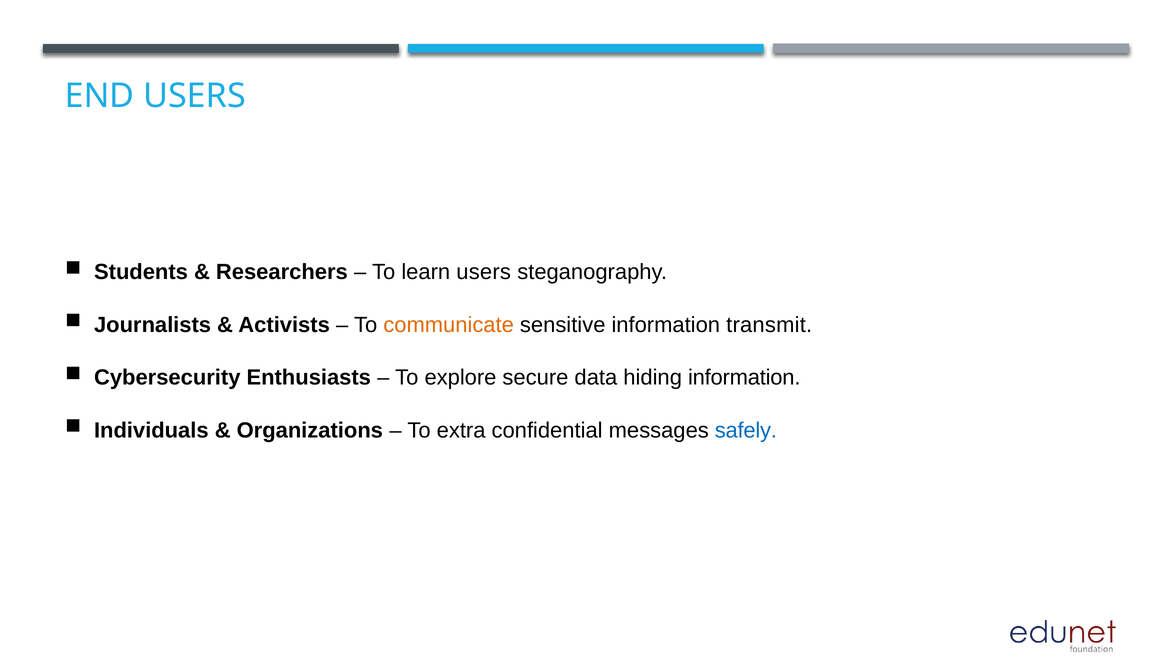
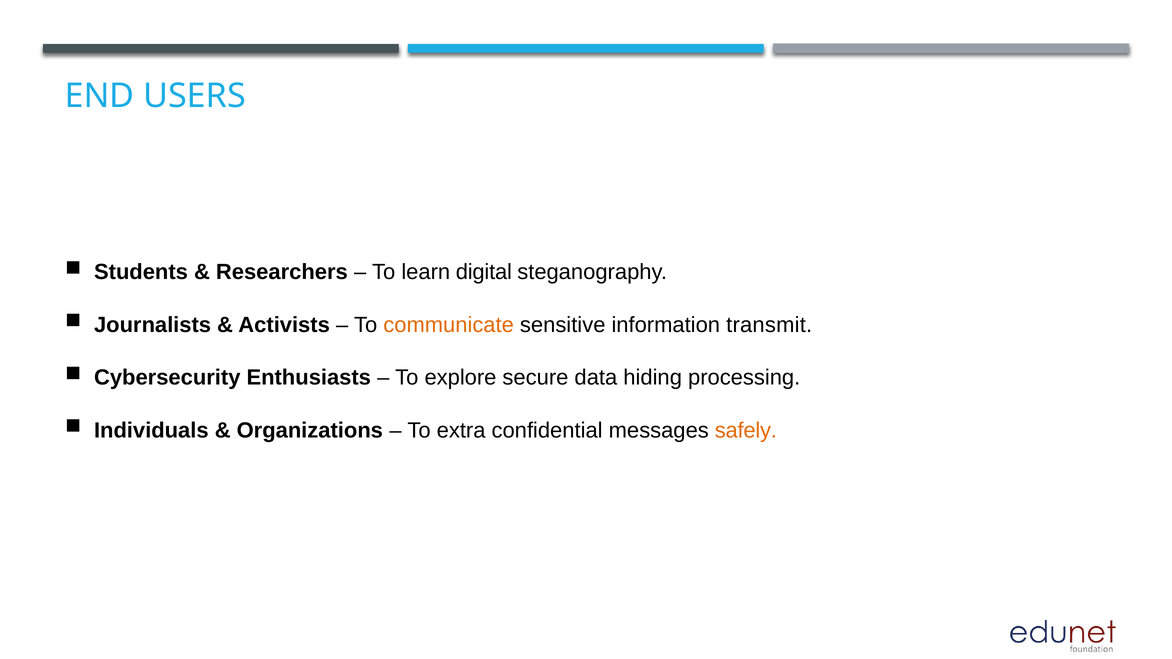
learn users: users -> digital
hiding information: information -> processing
safely colour: blue -> orange
